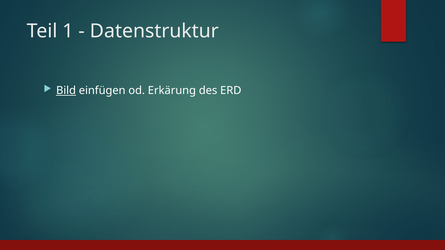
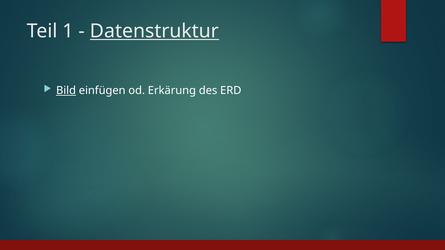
Datenstruktur underline: none -> present
